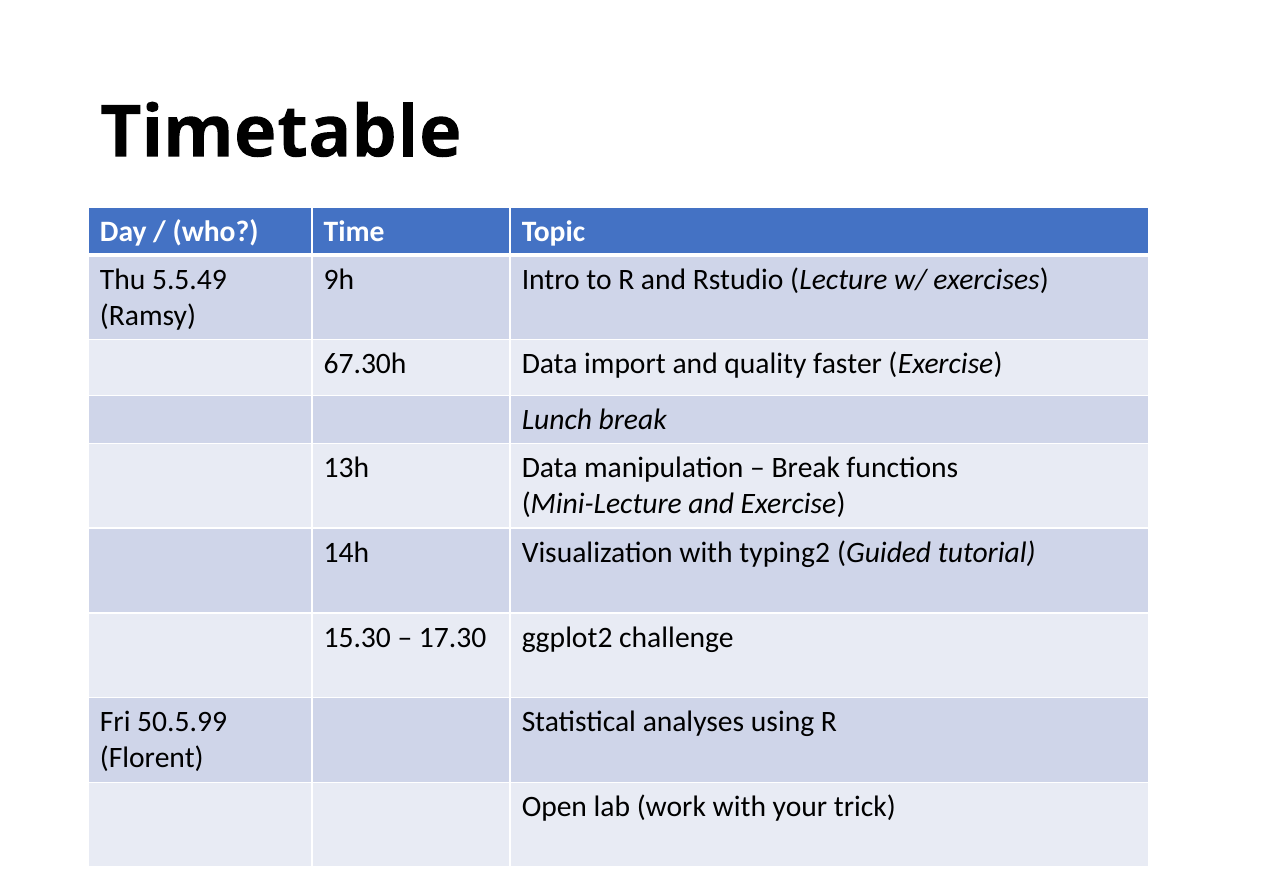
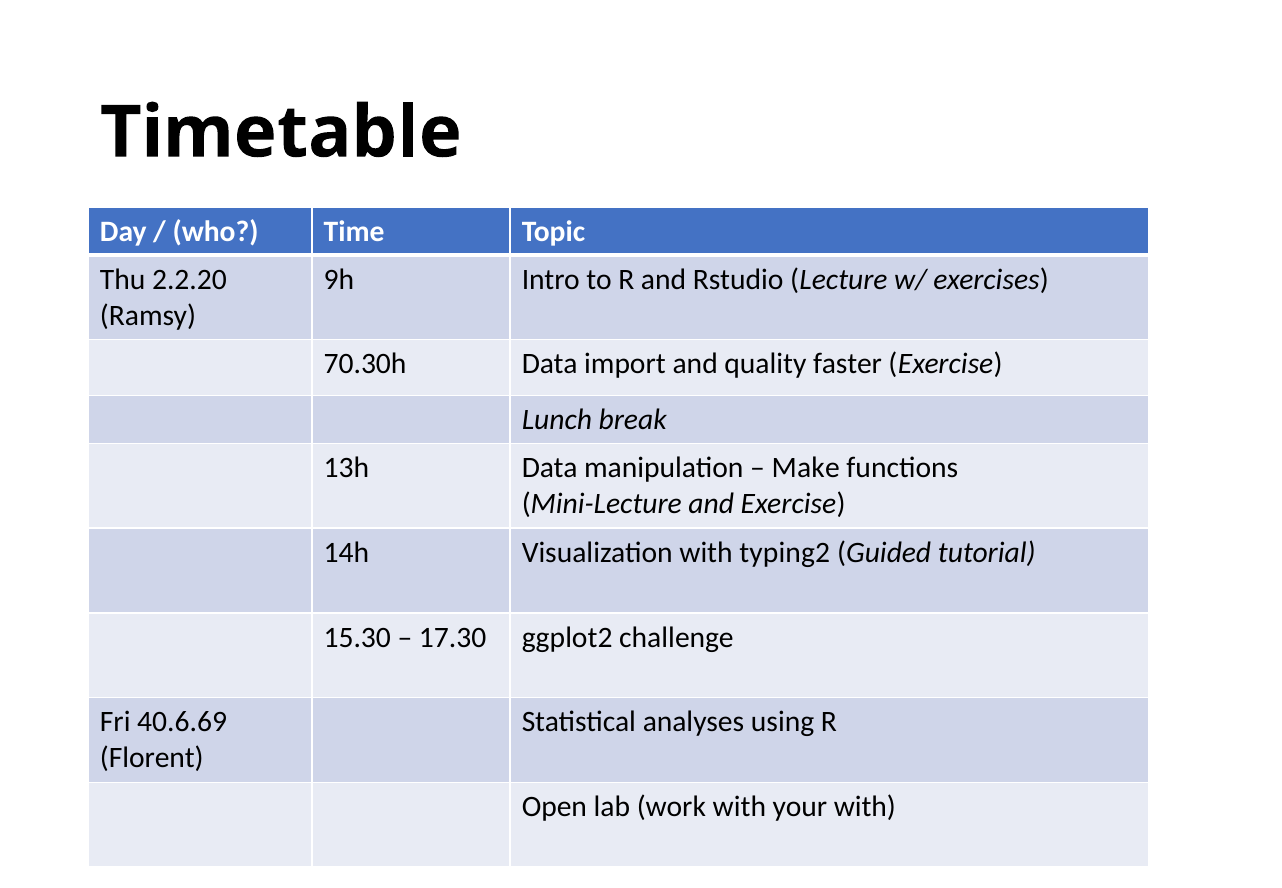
5.5.49: 5.5.49 -> 2.2.20
67.30h: 67.30h -> 70.30h
Break at (806, 468): Break -> Make
50.5.99: 50.5.99 -> 40.6.69
your trick: trick -> with
